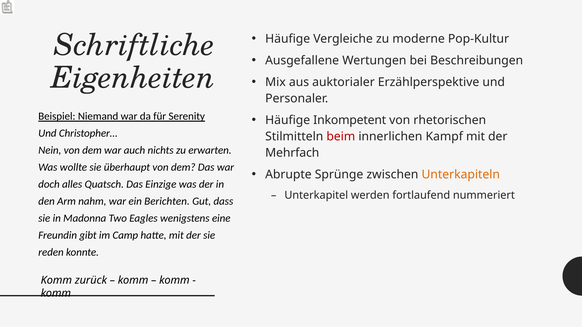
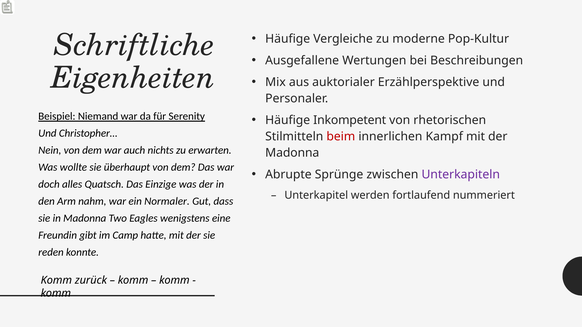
Mehrfach at (292, 153): Mehrfach -> Madonna
Unterkapiteln colour: orange -> purple
Berichten: Berichten -> Normaler
